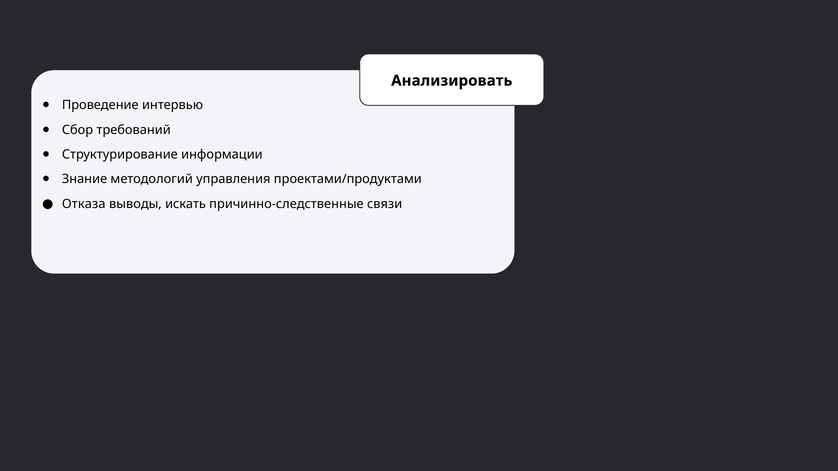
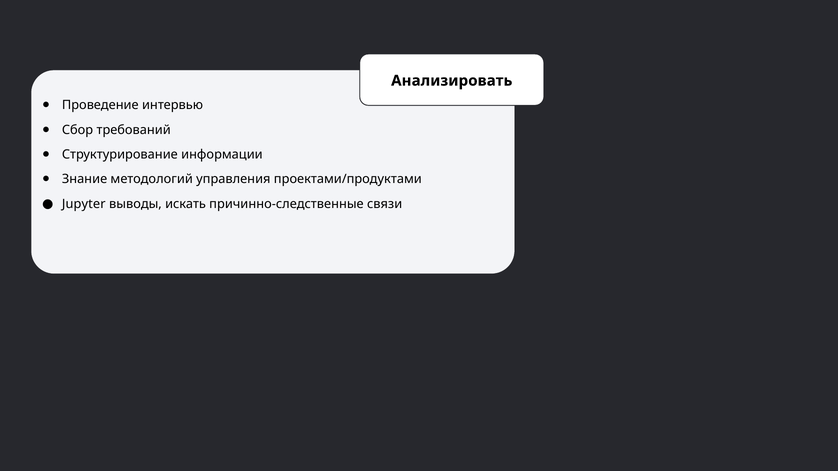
Отказа: Отказа -> Jupyter
